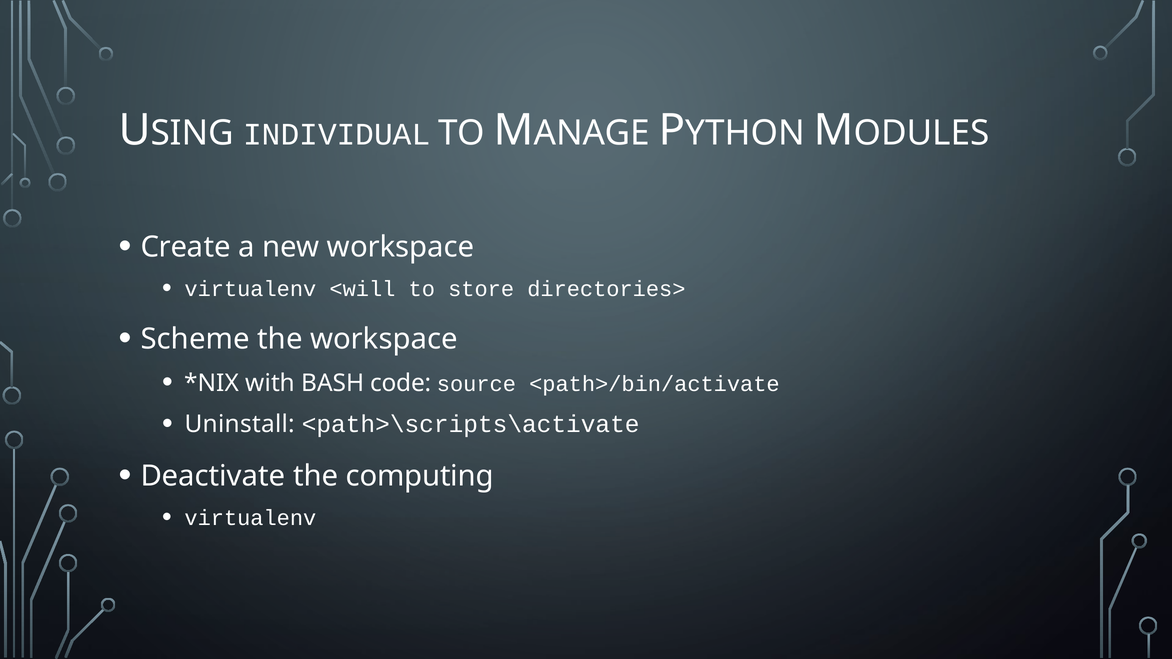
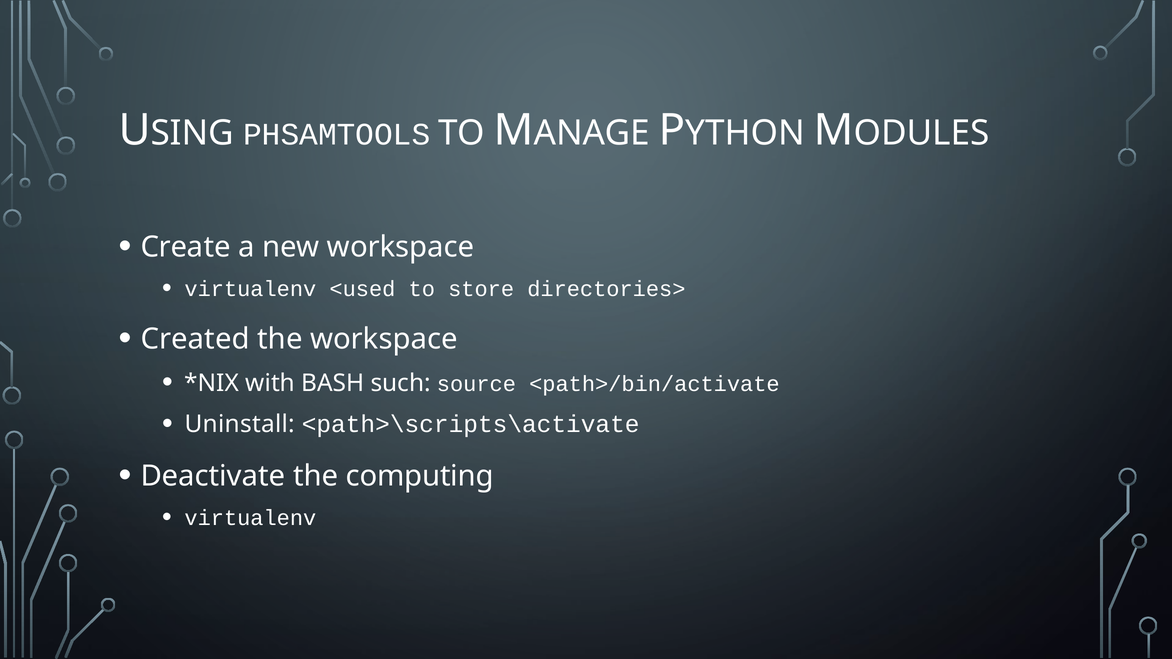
INDIVIDUAL: INDIVIDUAL -> PHSAMTOOLS
<will: <will -> <used
Scheme: Scheme -> Created
code: code -> such
